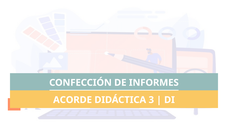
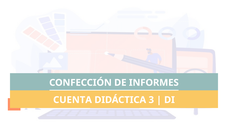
ACORDE: ACORDE -> CUENTA
